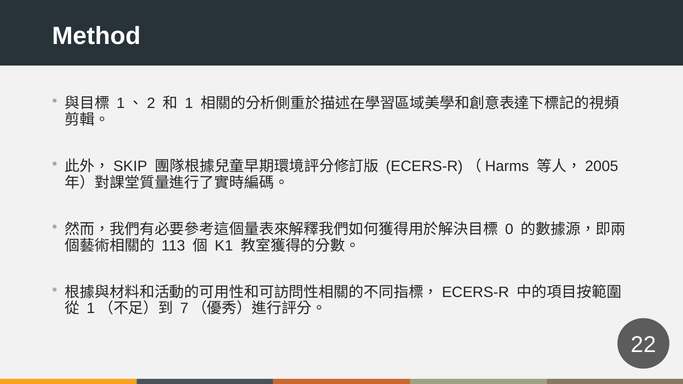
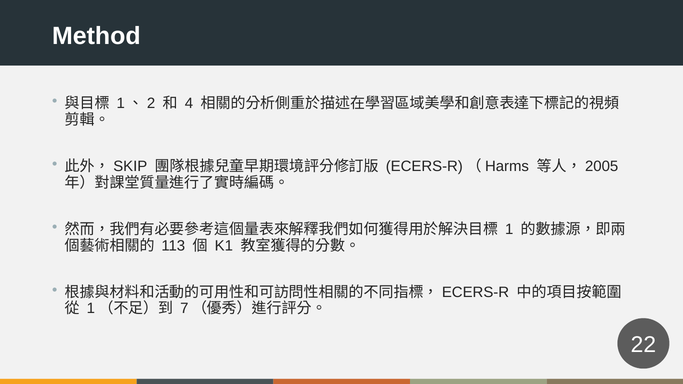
1: 1 -> 4
0: 0 -> 1
